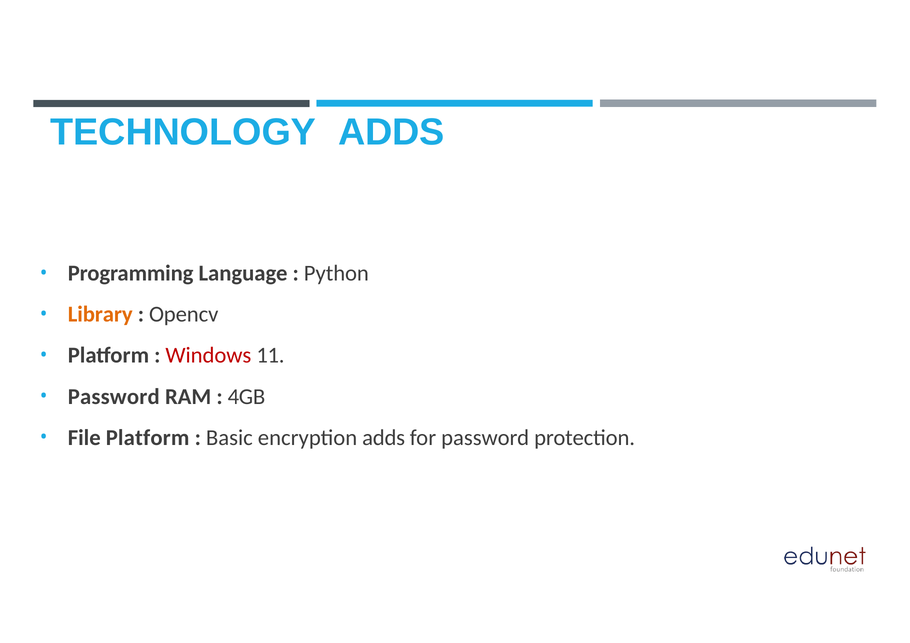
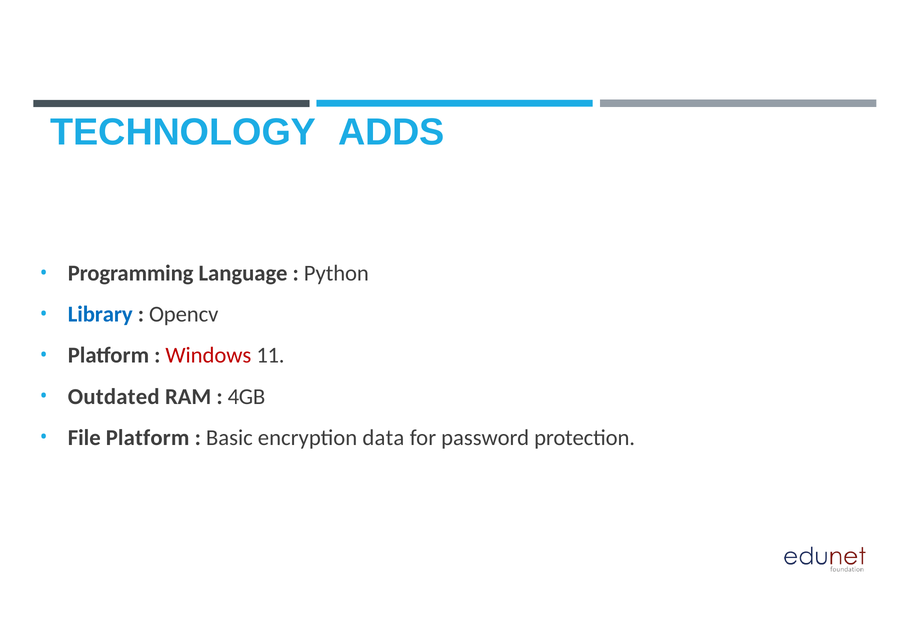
Library colour: orange -> blue
Password at (114, 397): Password -> Outdated
encryption adds: adds -> data
